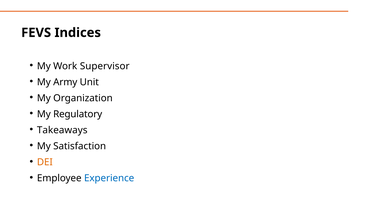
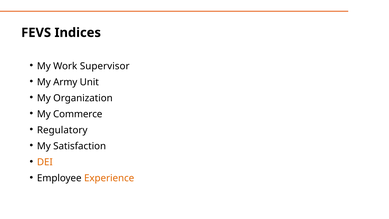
Regulatory: Regulatory -> Commerce
Takeaways: Takeaways -> Regulatory
Experience colour: blue -> orange
